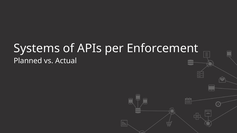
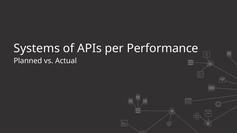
Enforcement: Enforcement -> Performance
